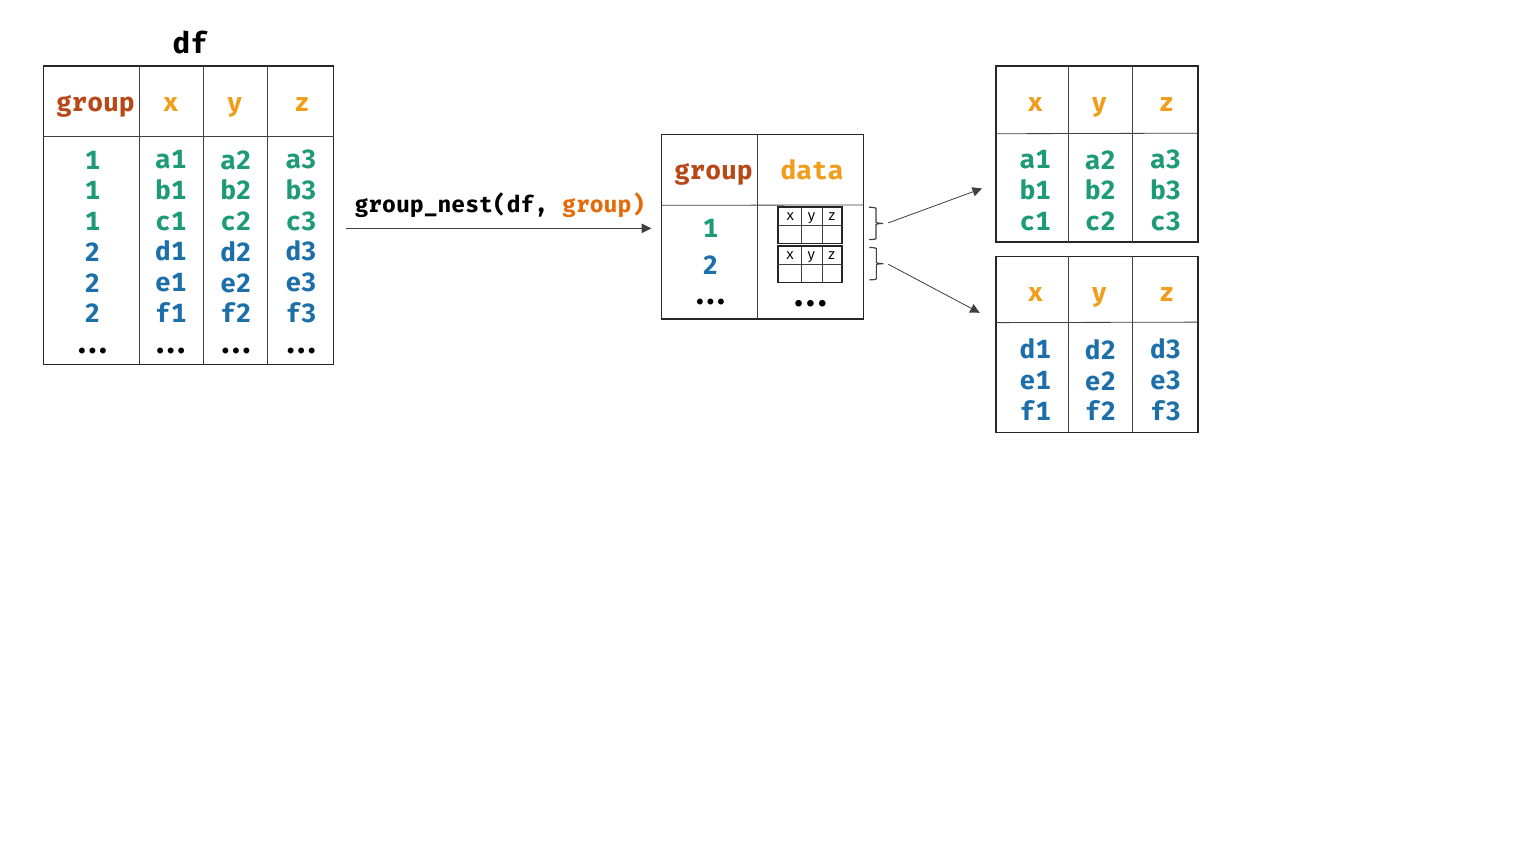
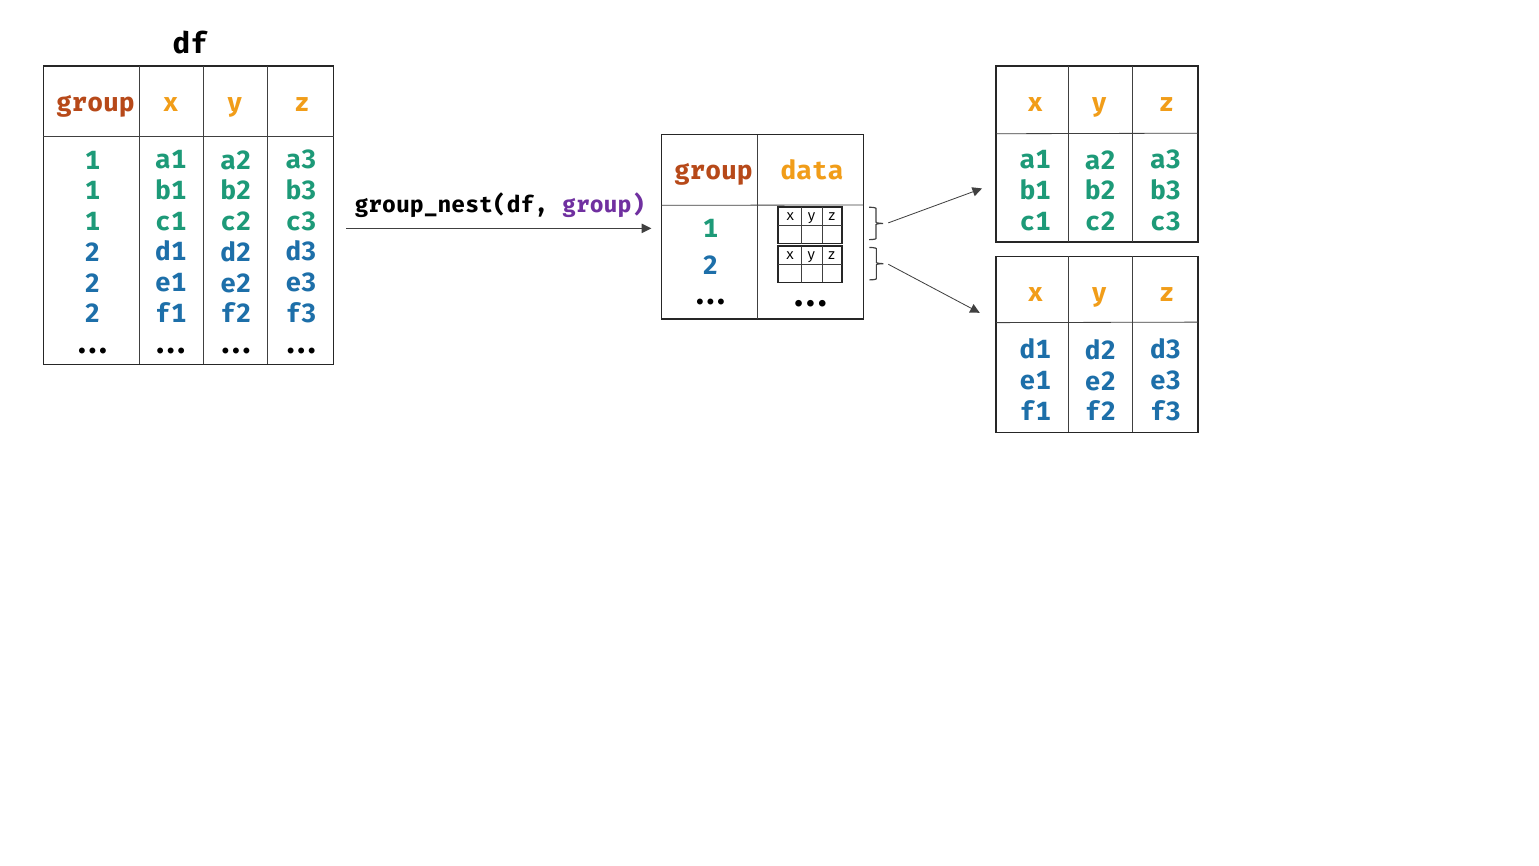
group at (604, 205) colour: orange -> purple
